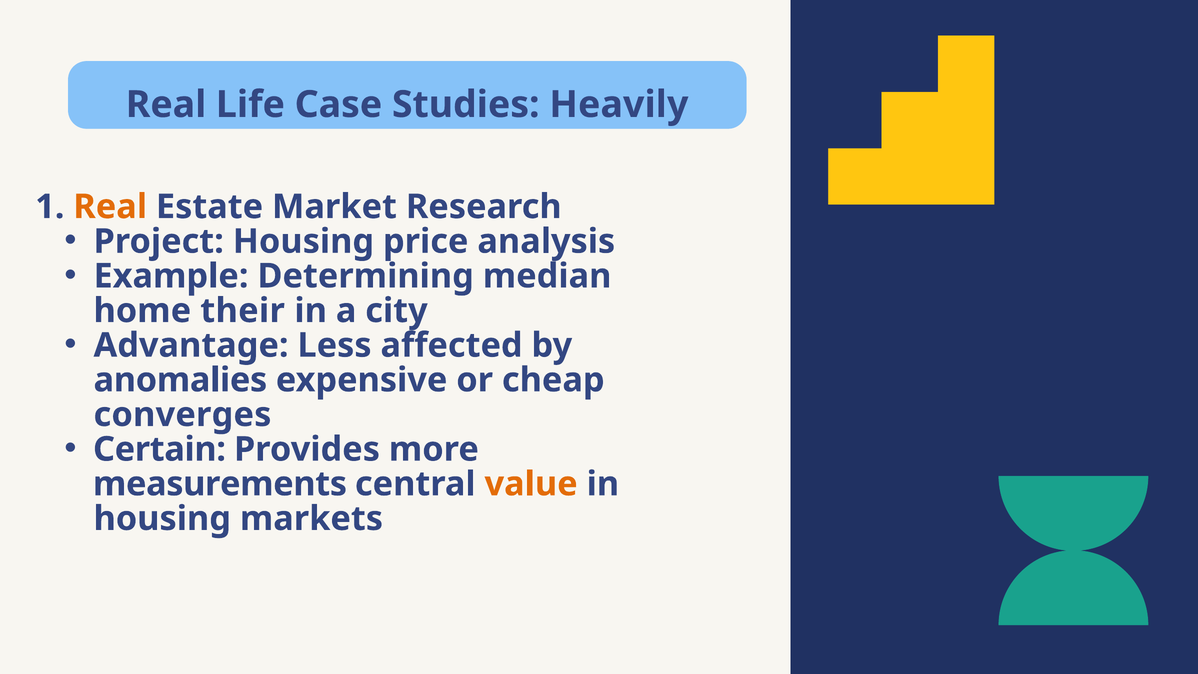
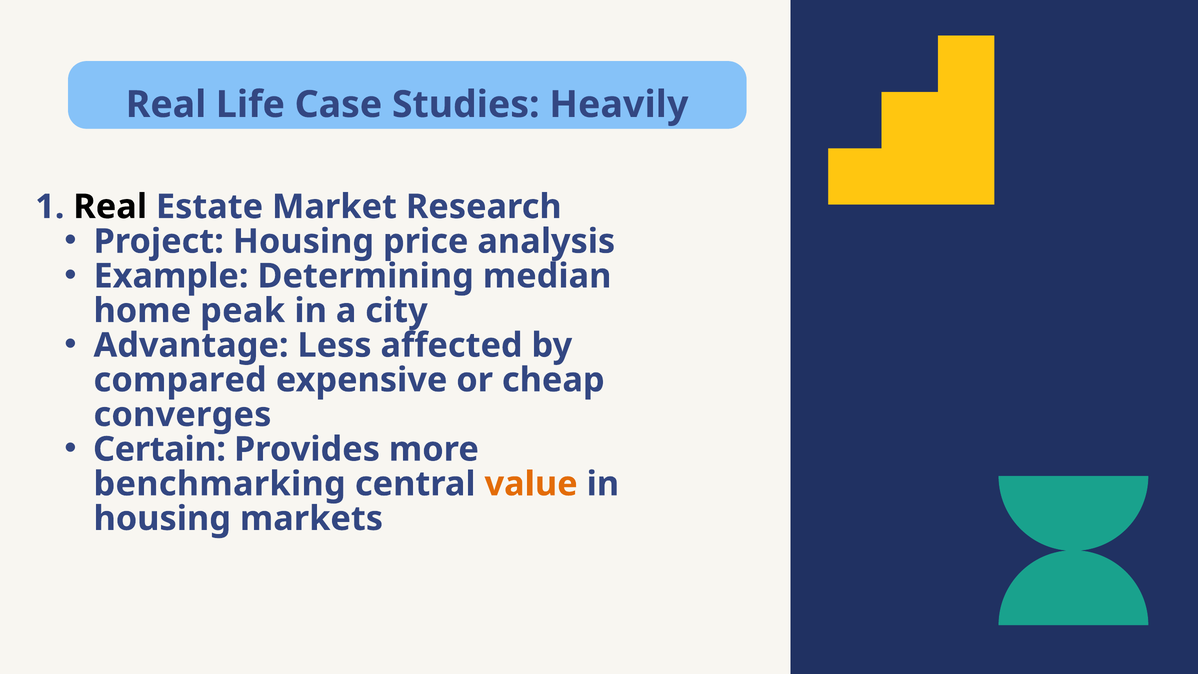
Real at (110, 207) colour: orange -> black
their: their -> peak
anomalies: anomalies -> compared
measurements: measurements -> benchmarking
